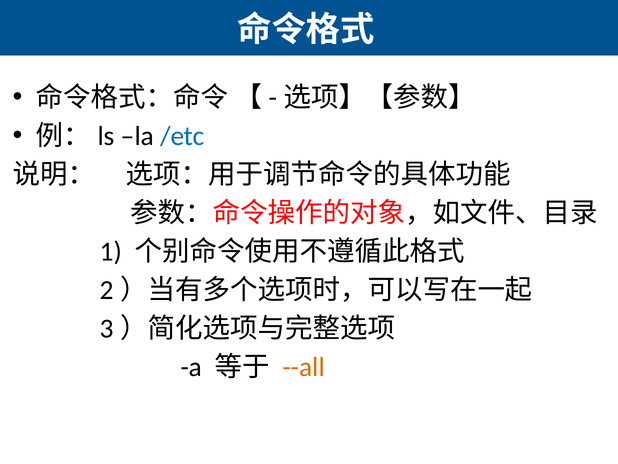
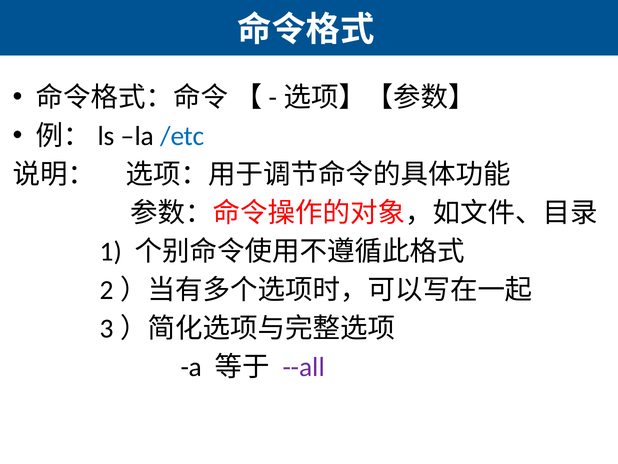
--all colour: orange -> purple
